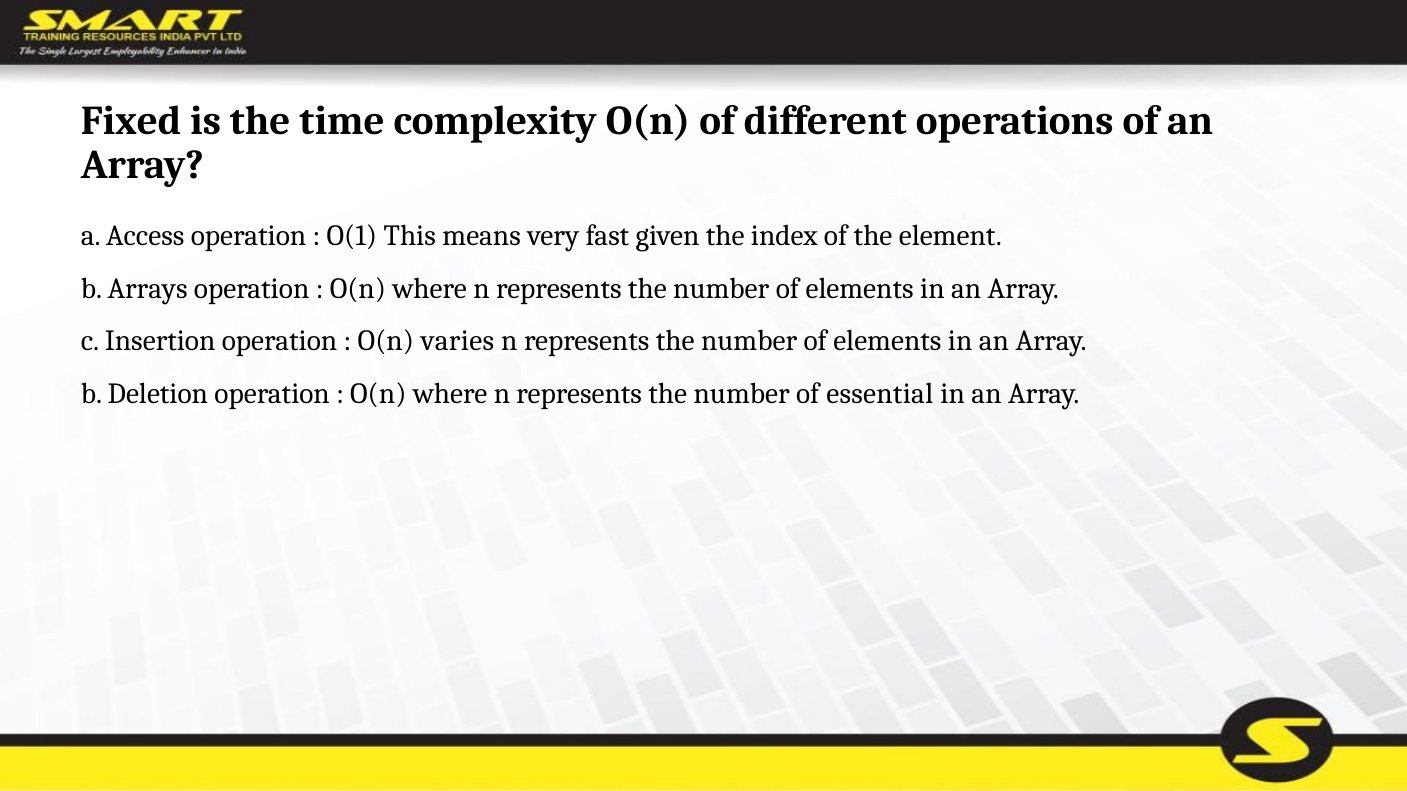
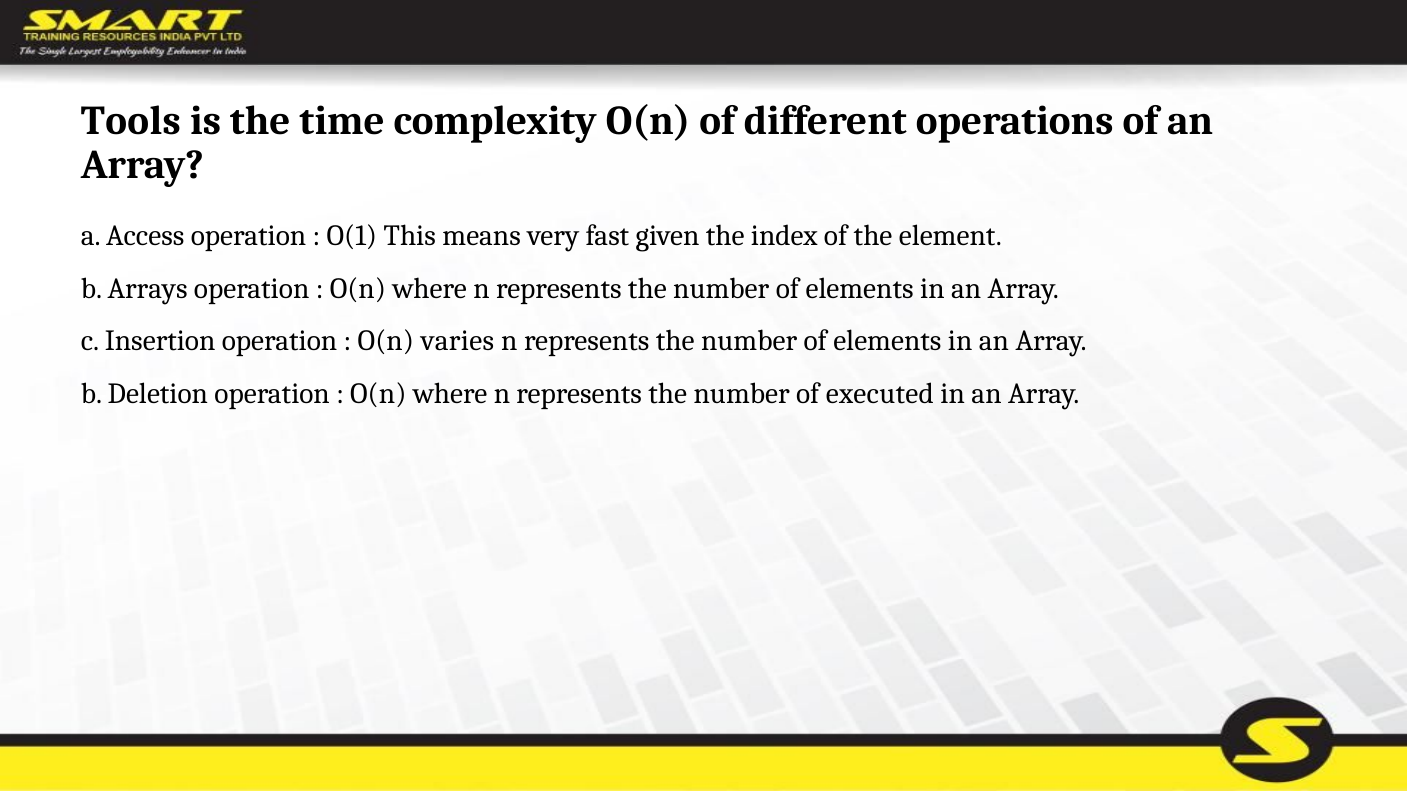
Fixed: Fixed -> Tools
essential: essential -> executed
